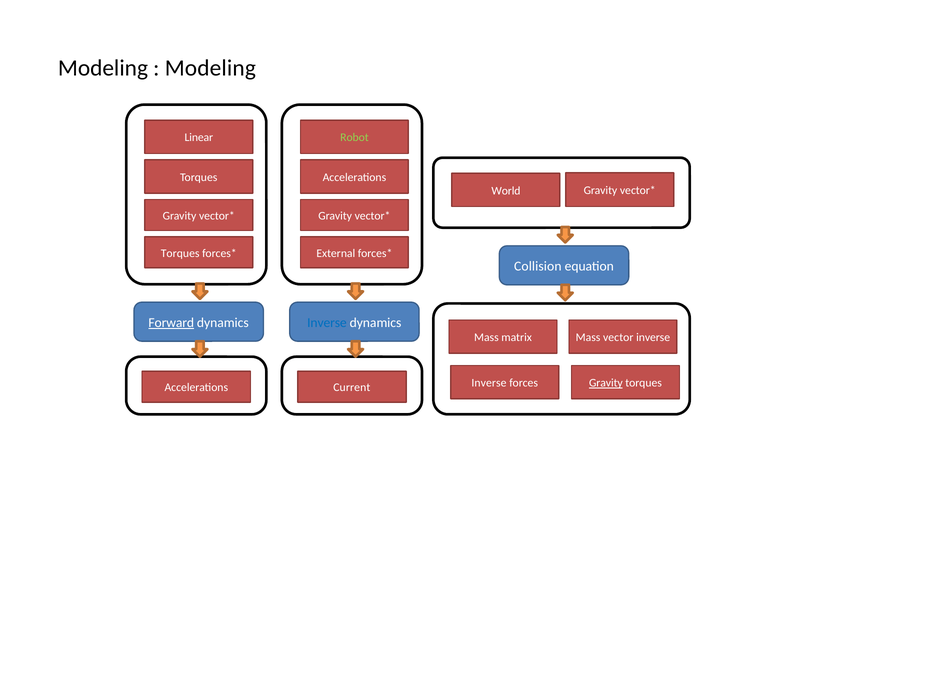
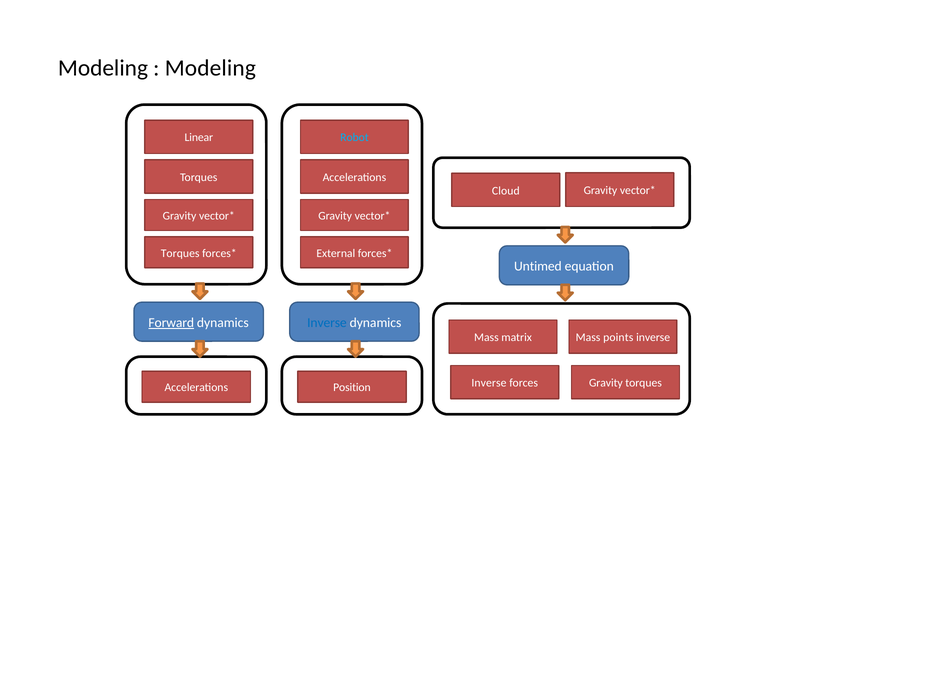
Robot colour: light green -> light blue
World: World -> Cloud
Collision: Collision -> Untimed
vector: vector -> points
Gravity at (606, 383) underline: present -> none
Current: Current -> Position
